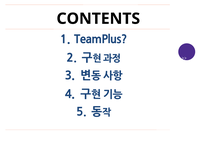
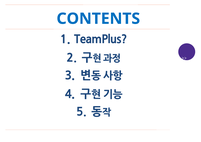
CONTENTS colour: black -> blue
